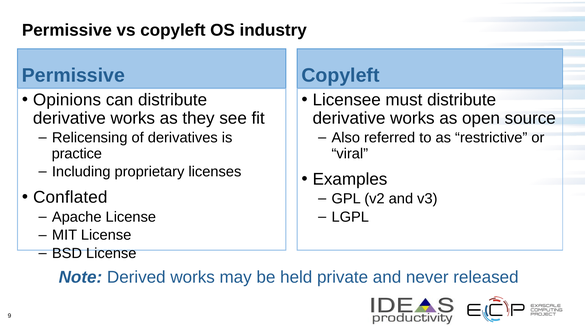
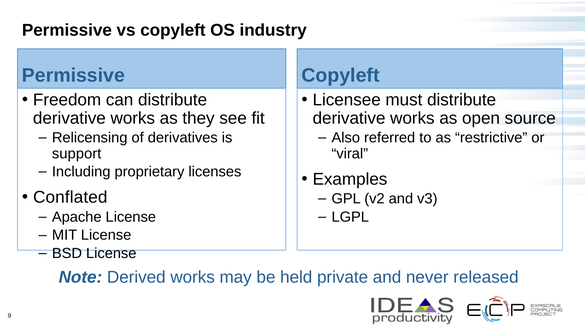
Opinions: Opinions -> Freedom
practice: practice -> support
